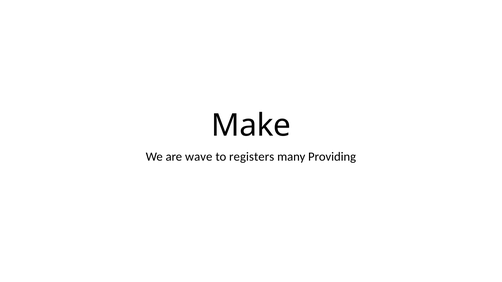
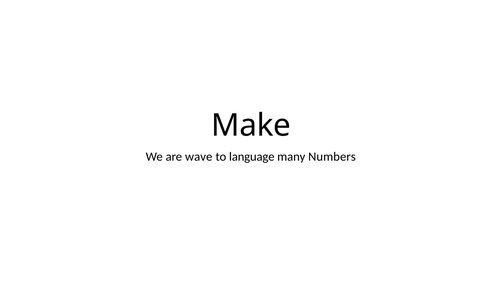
registers: registers -> language
Providing: Providing -> Numbers
